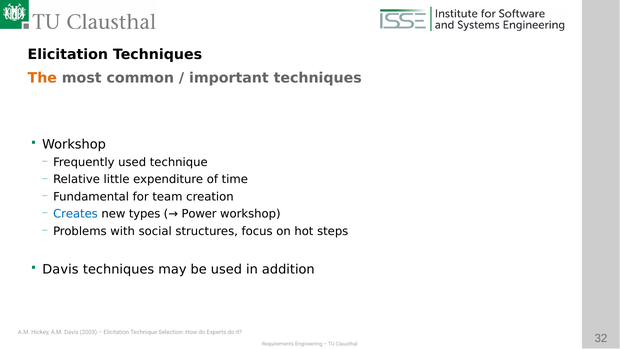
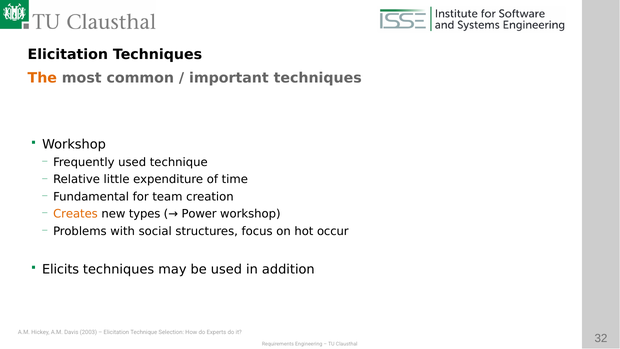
Creates colour: blue -> orange
steps: steps -> occur
Davis at (60, 269): Davis -> Elicits
